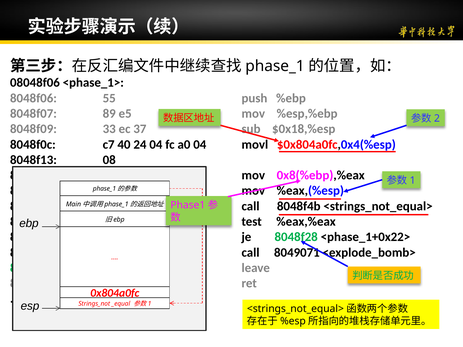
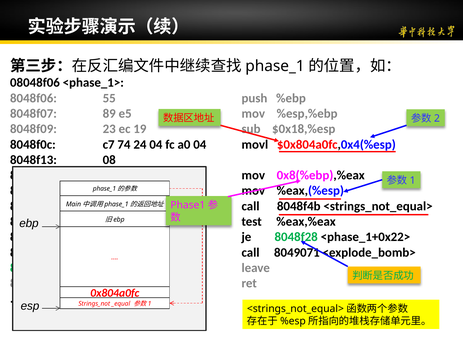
33: 33 -> 23
37: 37 -> 19
c7 40: 40 -> 74
